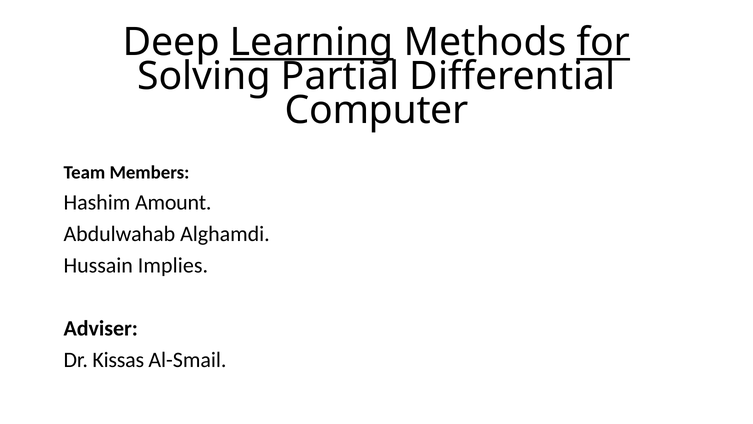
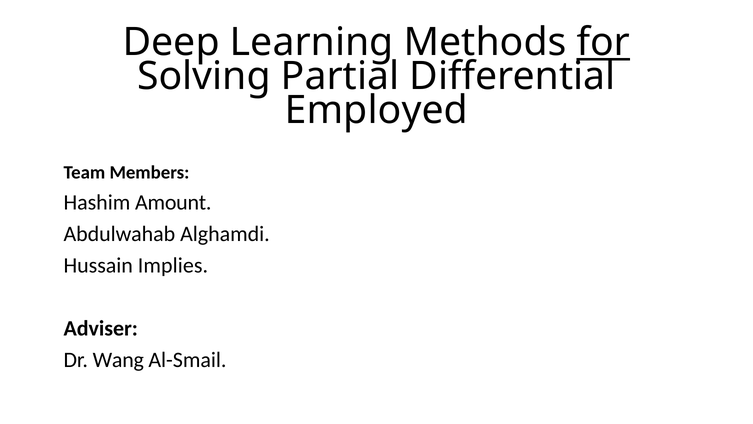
Learning underline: present -> none
Computer: Computer -> Employed
Kissas: Kissas -> Wang
